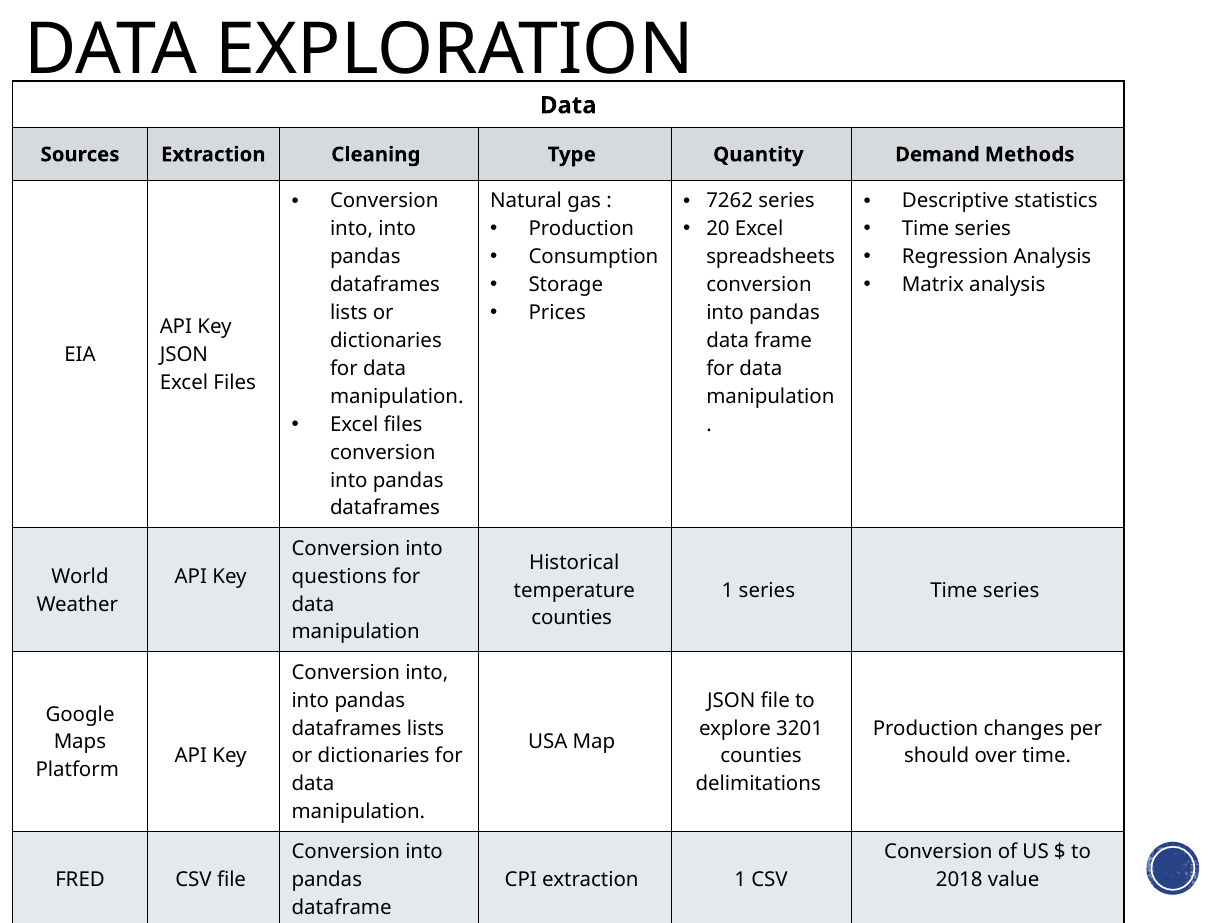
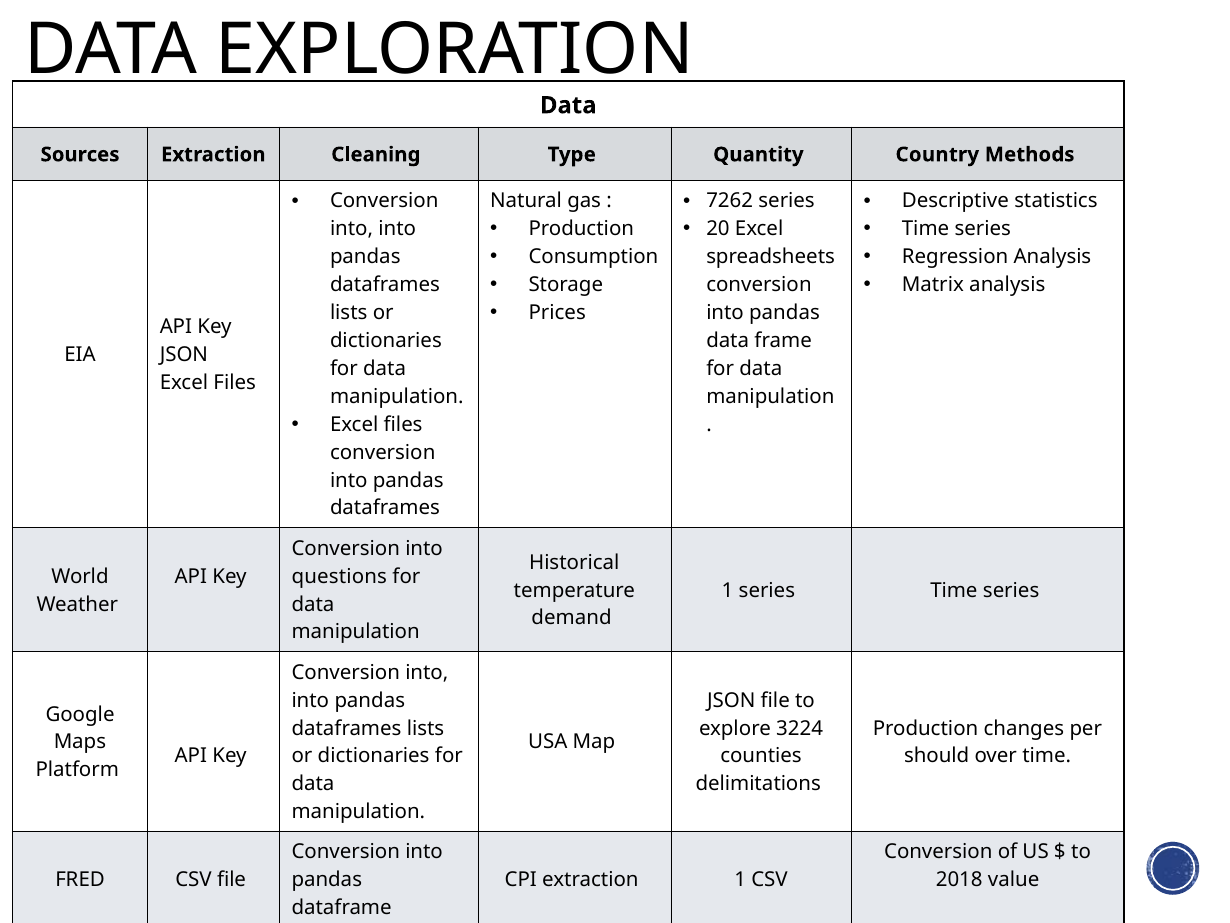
Demand: Demand -> Country
counties at (572, 618): counties -> demand
3201: 3201 -> 3224
